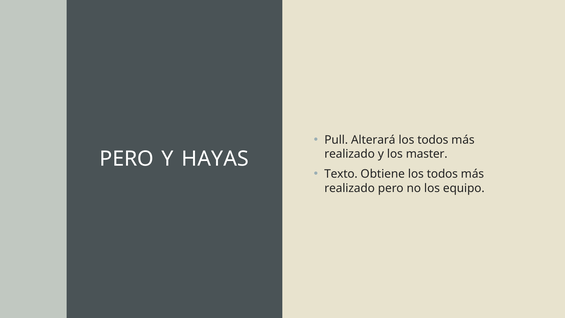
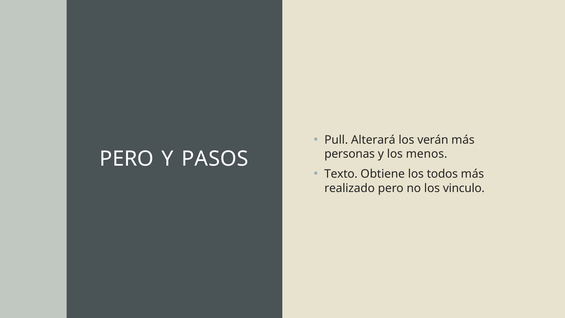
todos at (433, 140): todos -> verán
realizado at (350, 154): realizado -> personas
master: master -> menos
HAYAS: HAYAS -> PASOS
equipo: equipo -> vinculo
